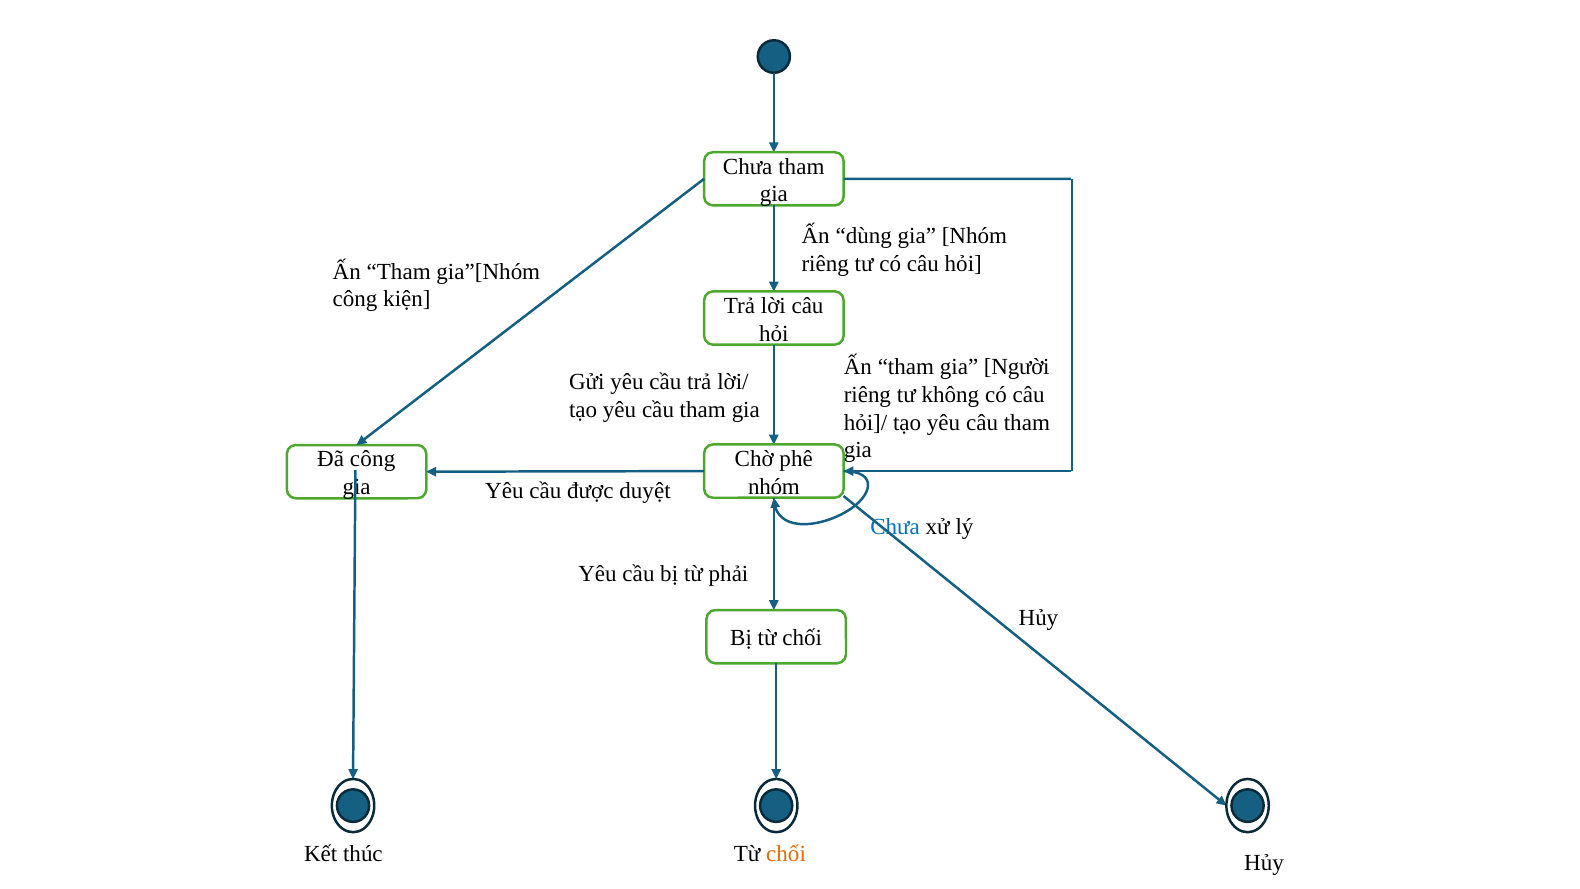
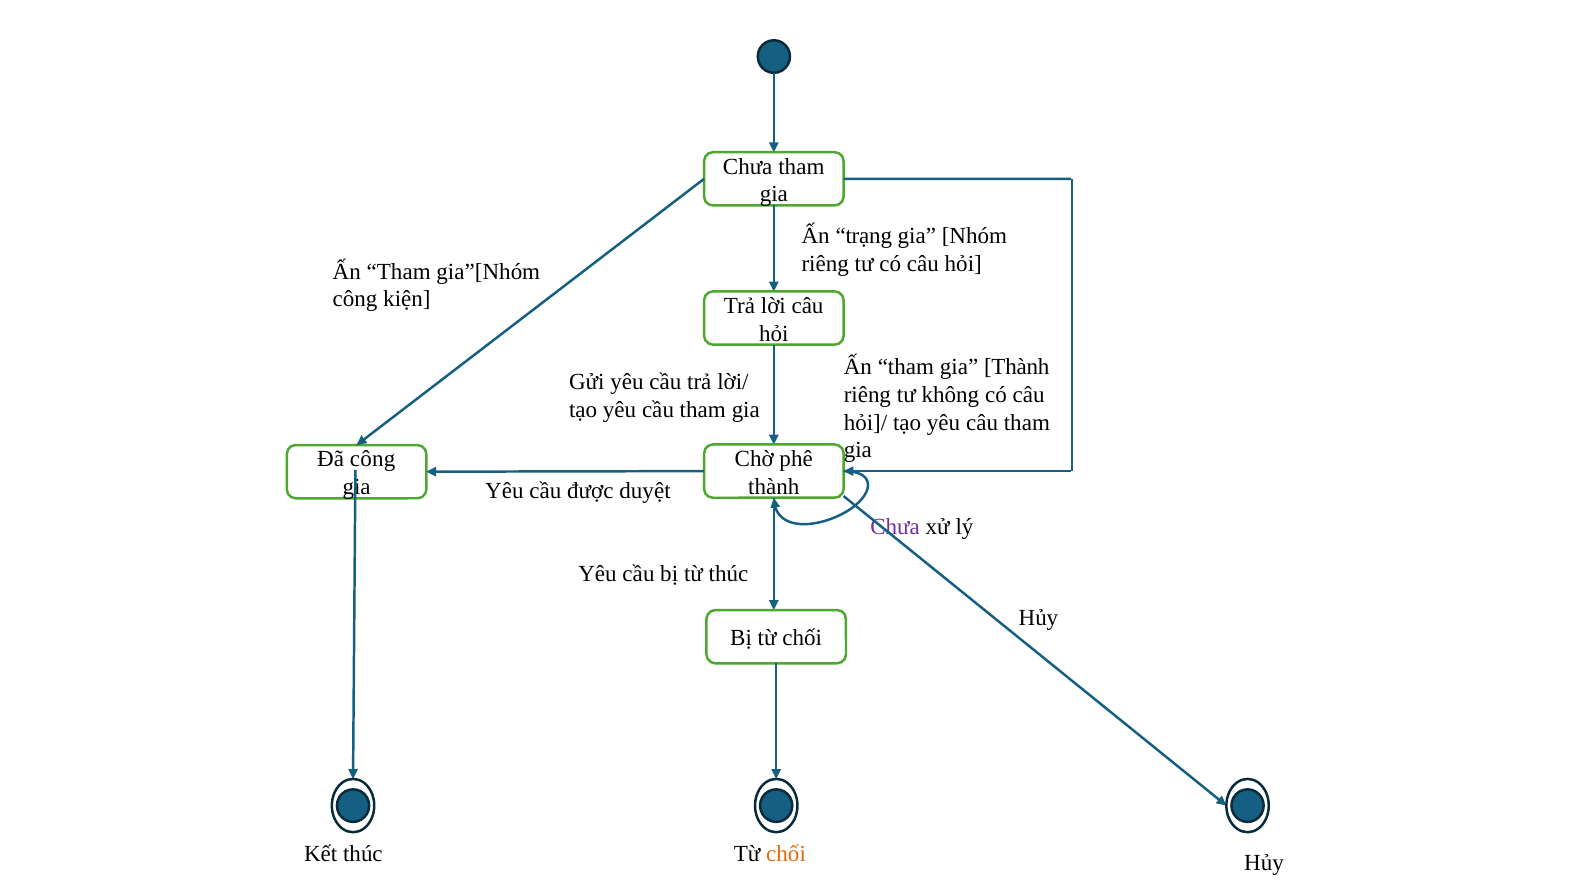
dùng: dùng -> trạng
gia Người: Người -> Thành
nhóm at (774, 486): nhóm -> thành
Chưa at (895, 526) colour: blue -> purple
từ phải: phải -> thúc
